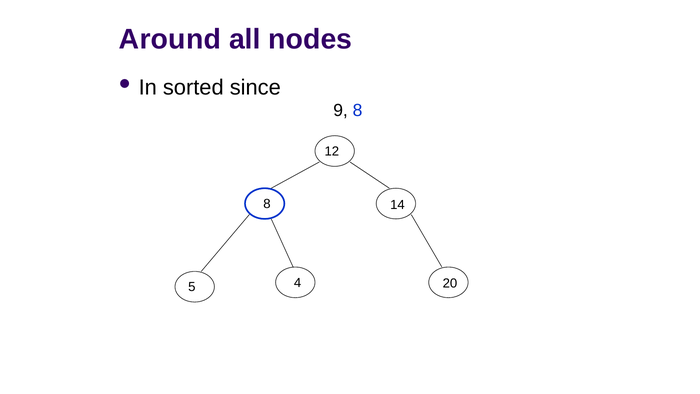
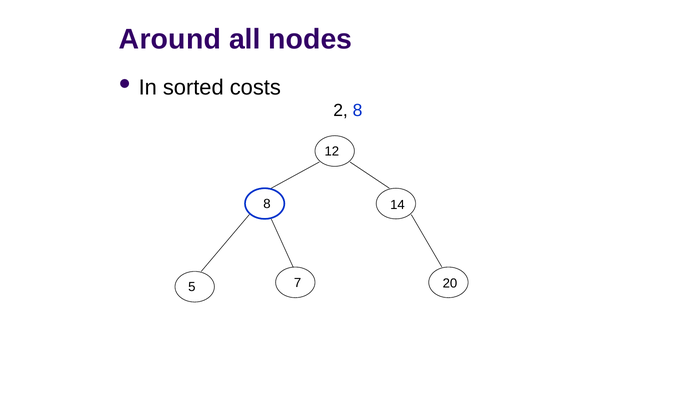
since: since -> costs
9: 9 -> 2
4: 4 -> 7
